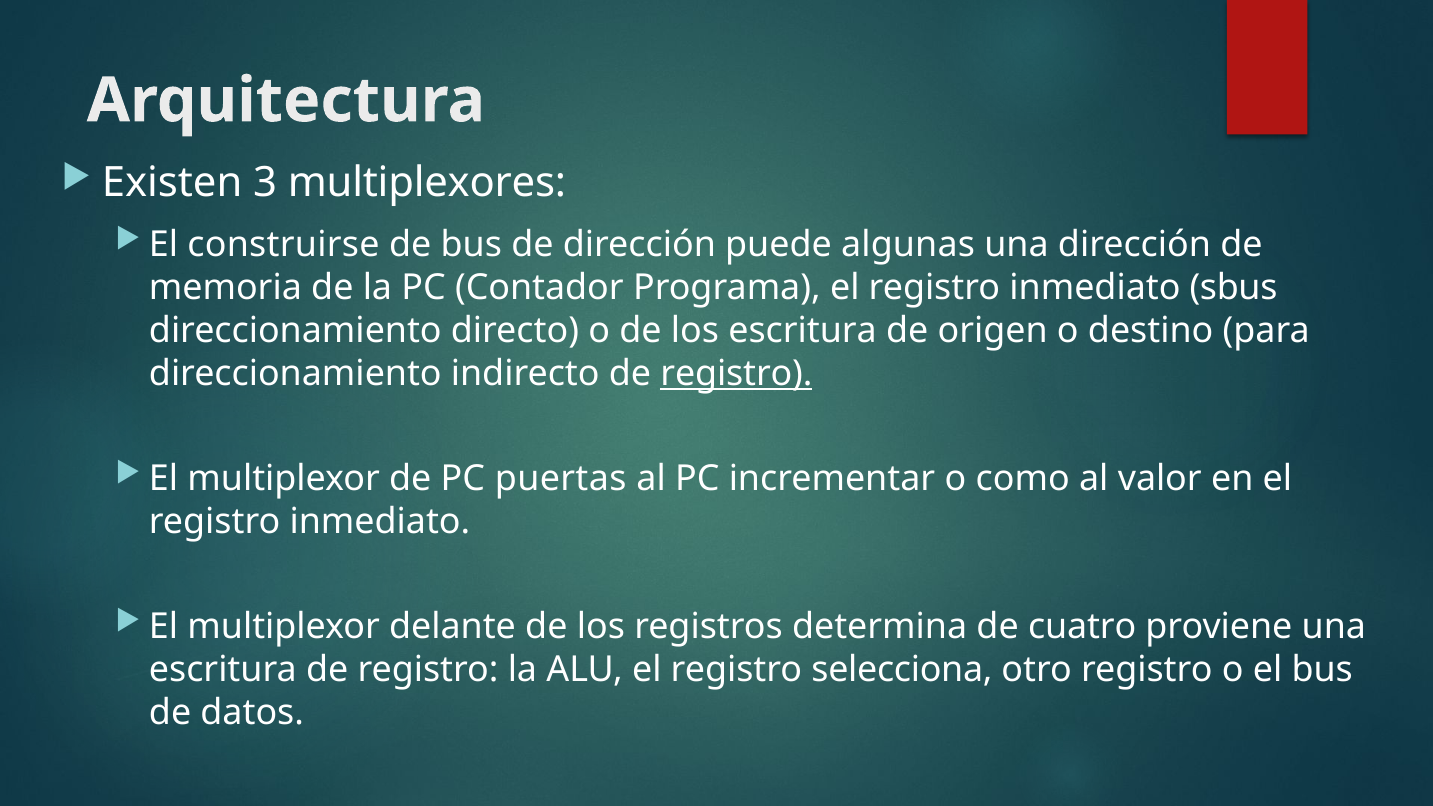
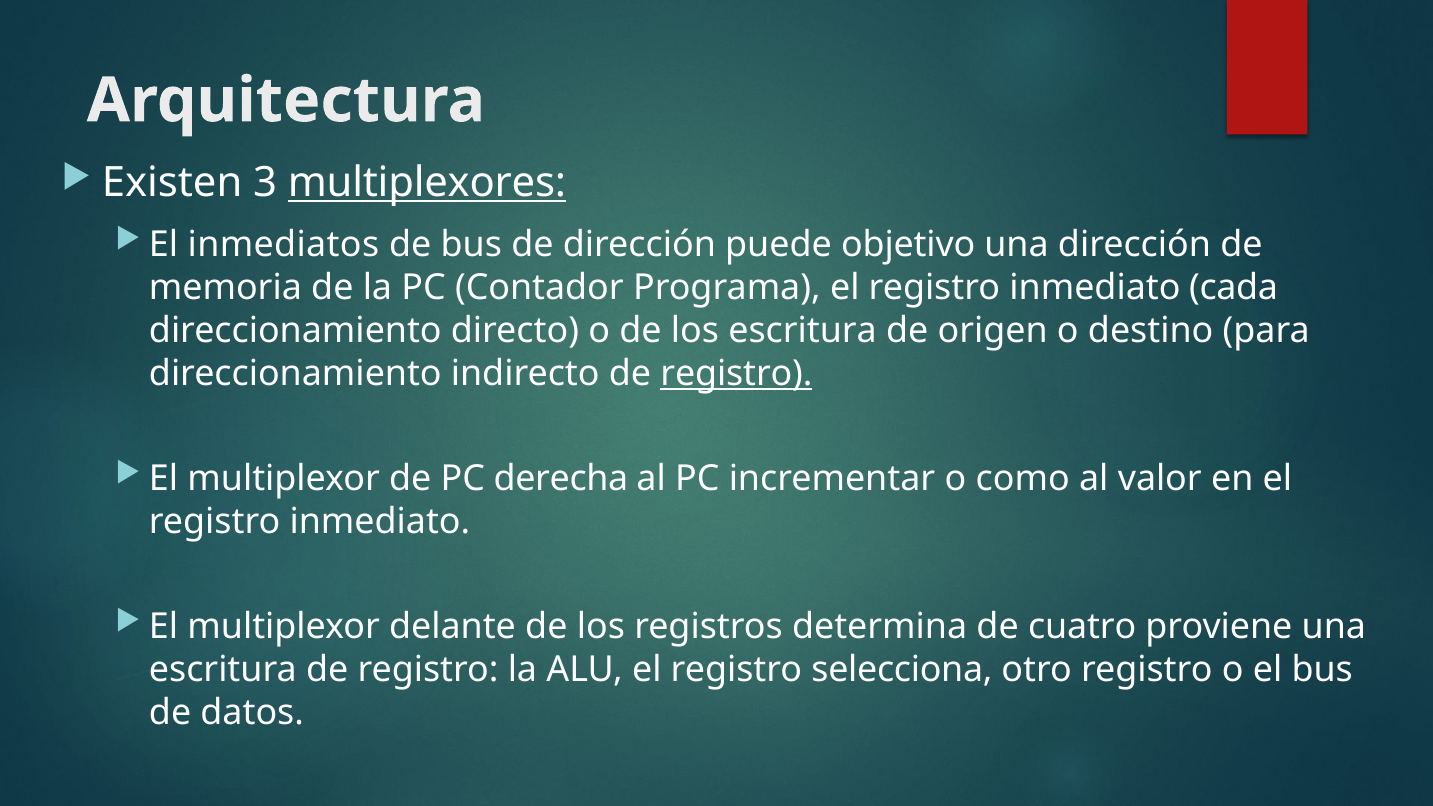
multiplexores underline: none -> present
construirse: construirse -> inmediatos
algunas: algunas -> objetivo
sbus: sbus -> cada
puertas: puertas -> derecha
